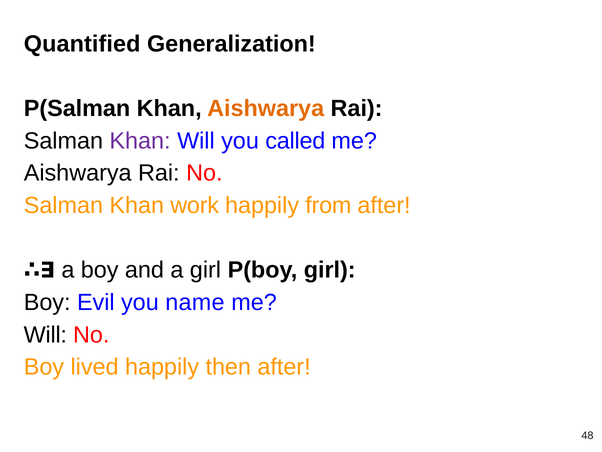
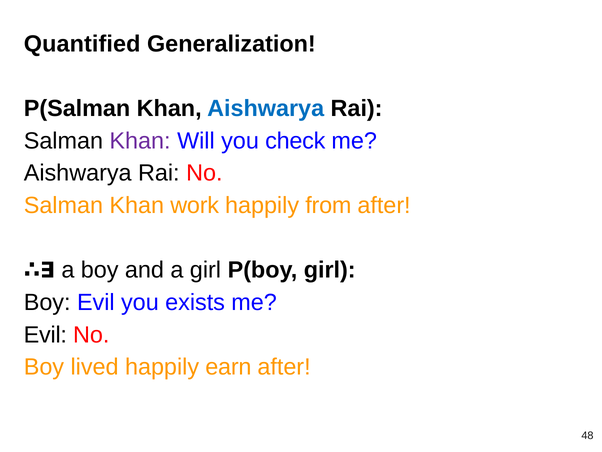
Aishwarya at (266, 108) colour: orange -> blue
called: called -> check
name: name -> exists
Will at (45, 334): Will -> Evil
then: then -> earn
